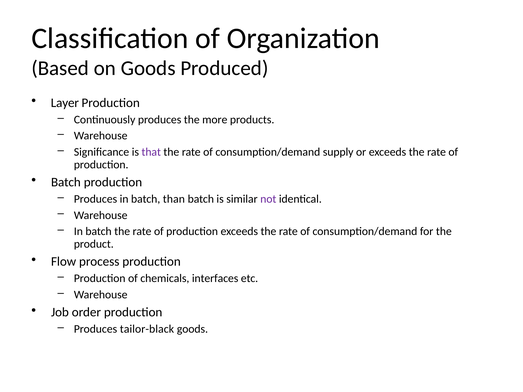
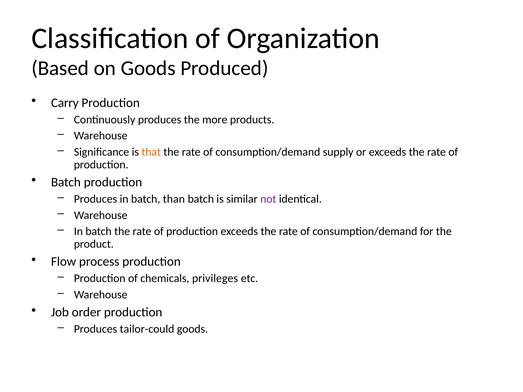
Layer: Layer -> Carry
that colour: purple -> orange
interfaces: interfaces -> privileges
tailor-black: tailor-black -> tailor-could
